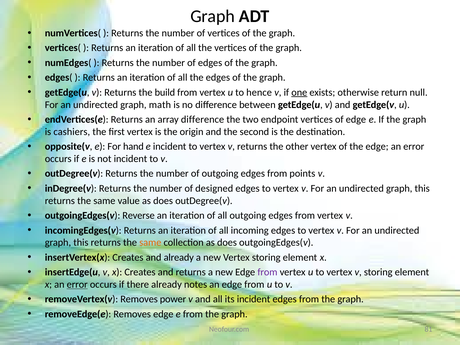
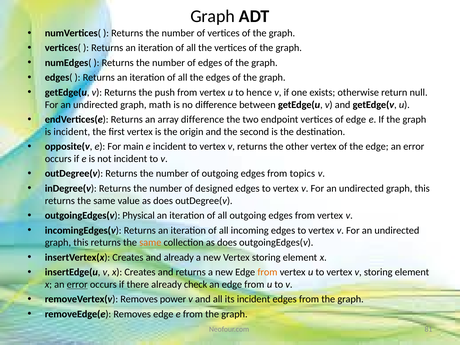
build: build -> push
one underline: present -> none
is cashiers: cashiers -> incident
hand: hand -> main
points: points -> topics
Reverse: Reverse -> Physical
from at (267, 272) colour: purple -> orange
notes: notes -> check
